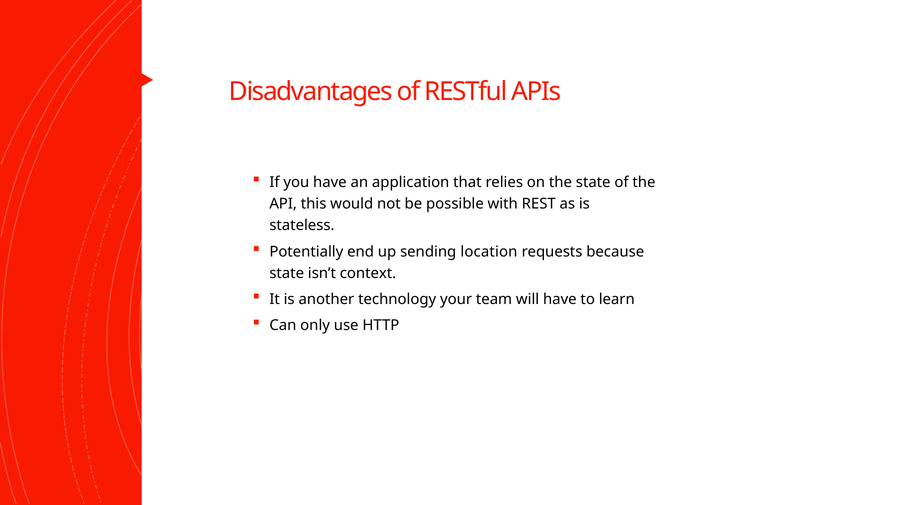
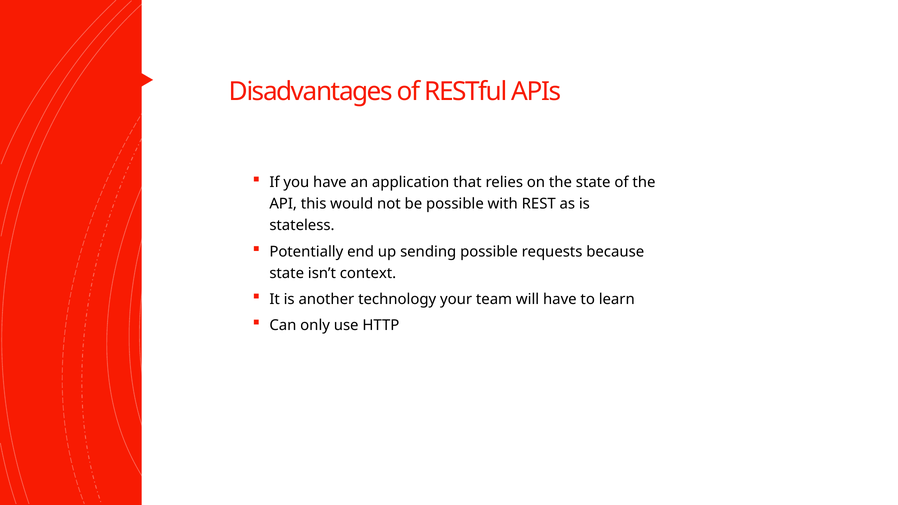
sending location: location -> possible
